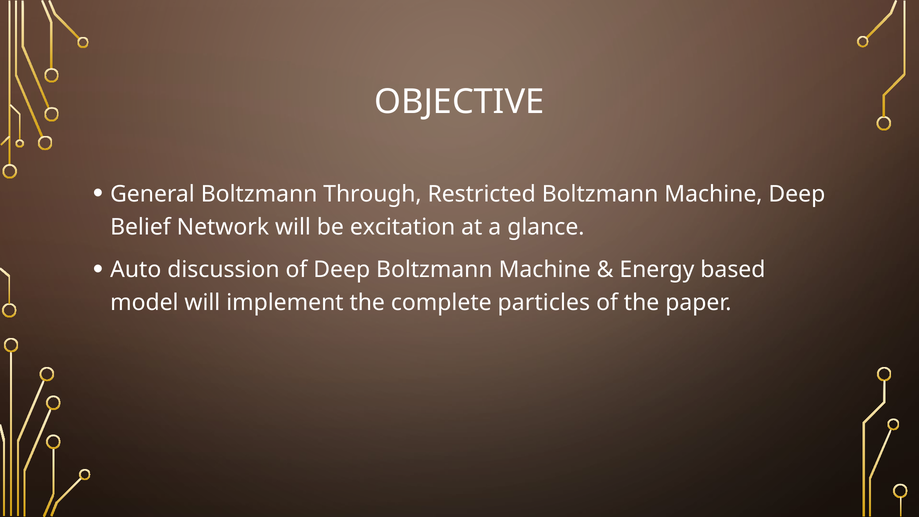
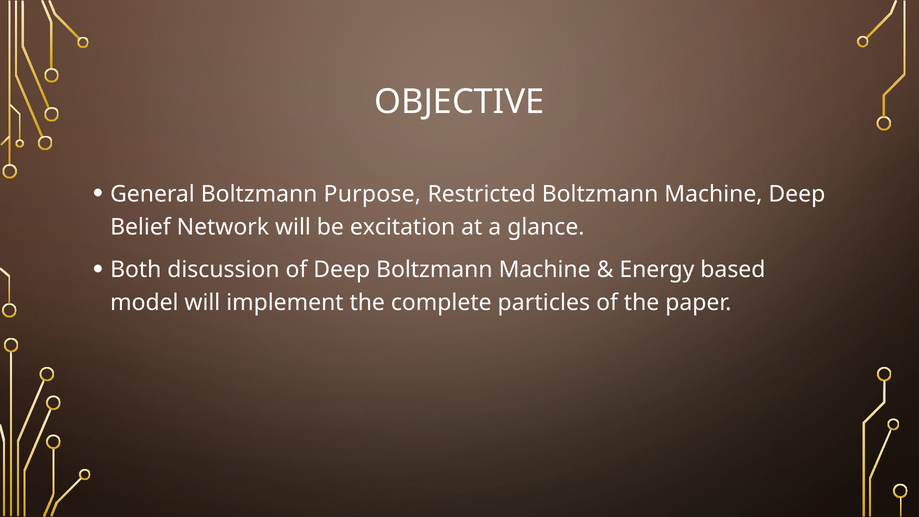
Through: Through -> Purpose
Auto: Auto -> Both
